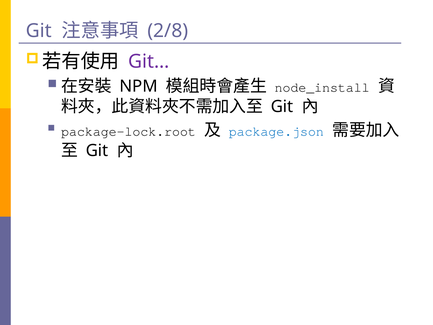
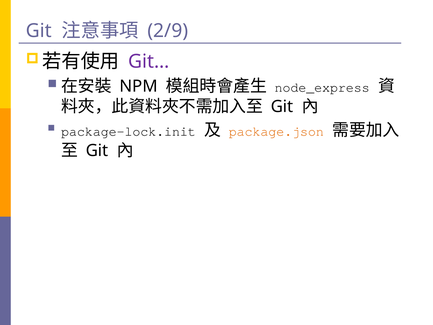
2/8: 2/8 -> 2/9
node_install: node_install -> node_express
package-lock.root: package-lock.root -> package-lock.init
package.json colour: blue -> orange
